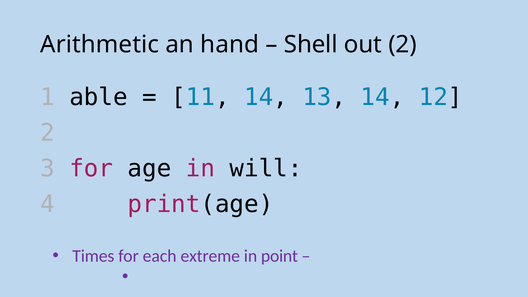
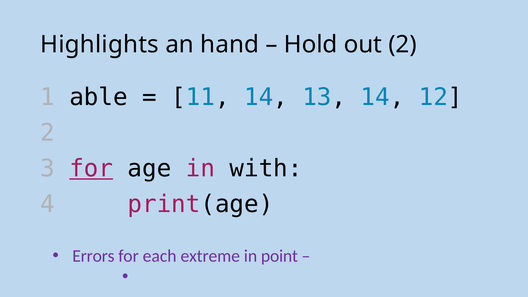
Arithmetic: Arithmetic -> Highlights
Shell: Shell -> Hold
for at (91, 169) underline: none -> present
will: will -> with
Times: Times -> Errors
